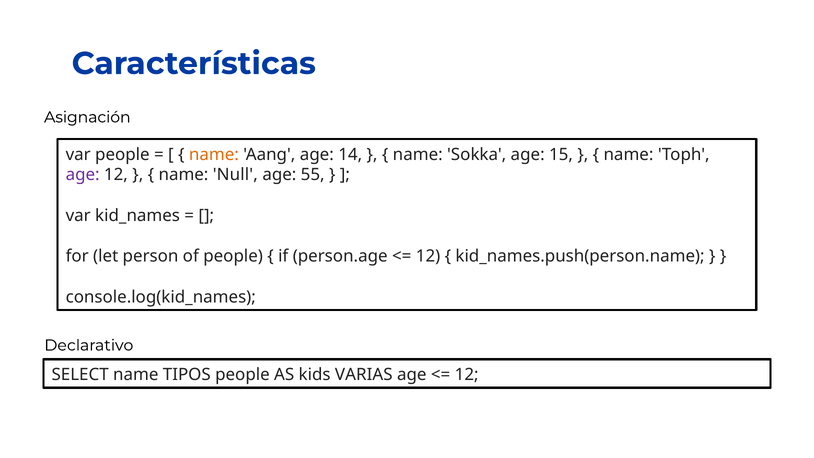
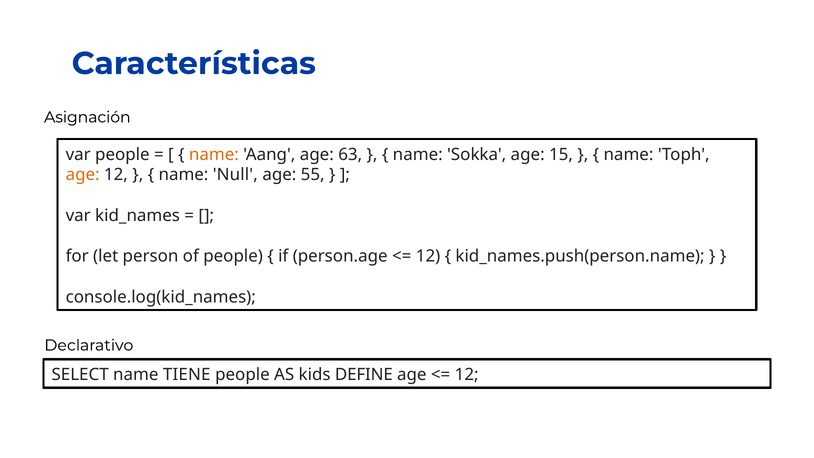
14: 14 -> 63
age at (83, 175) colour: purple -> orange
TIPOS: TIPOS -> TIENE
VARIAS: VARIAS -> DEFINE
